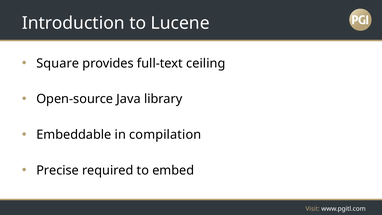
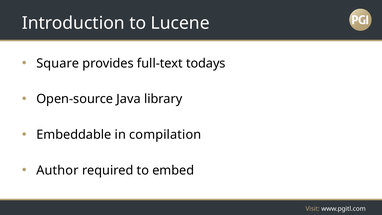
ceiling: ceiling -> todays
Precise: Precise -> Author
